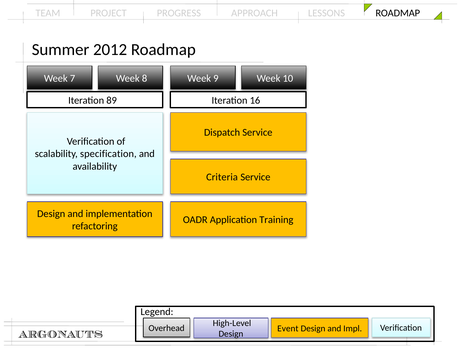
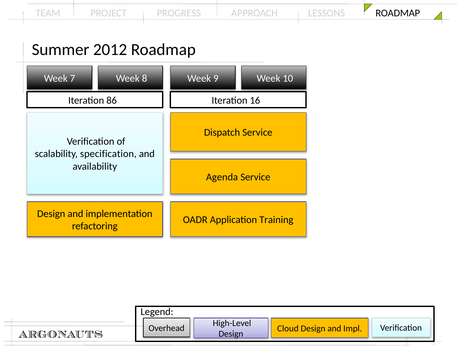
89: 89 -> 86
Criteria: Criteria -> Agenda
Event: Event -> Cloud
